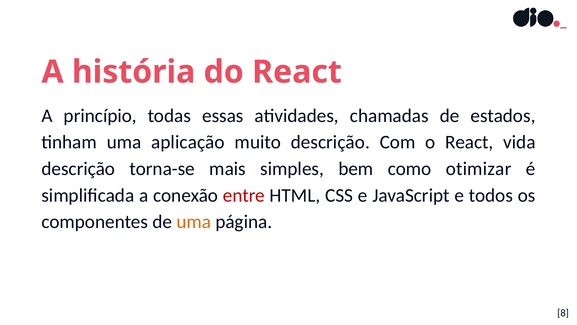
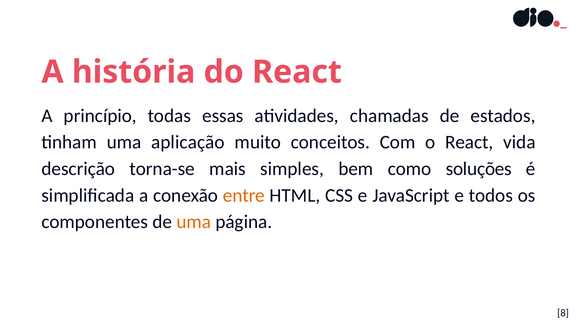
muito descrição: descrição -> conceitos
otimizar: otimizar -> soluções
entre colour: red -> orange
